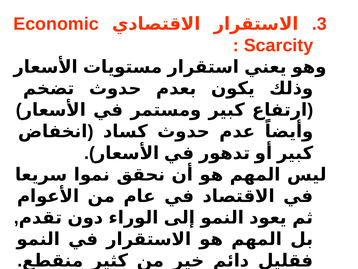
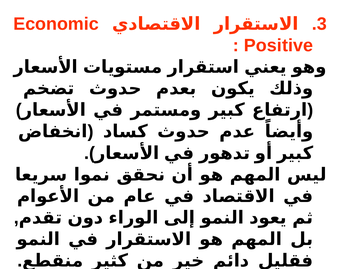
Scarcity: Scarcity -> Positive
